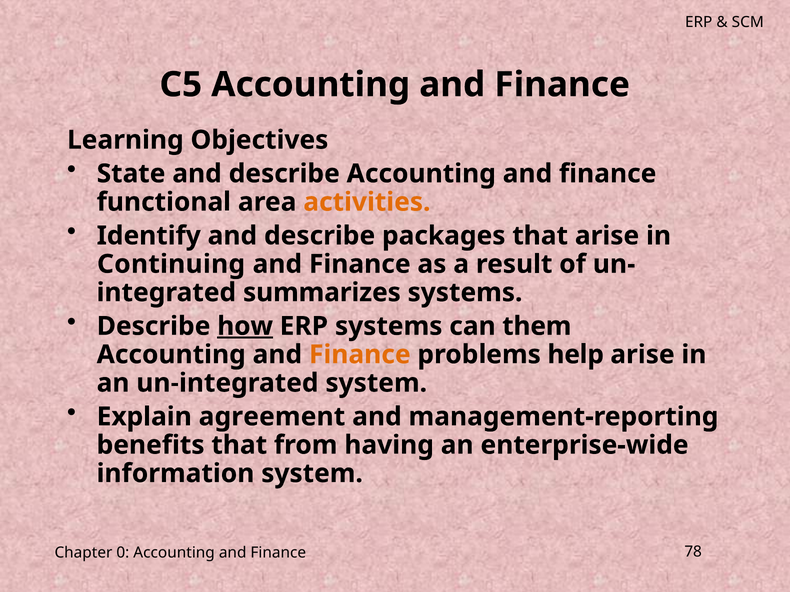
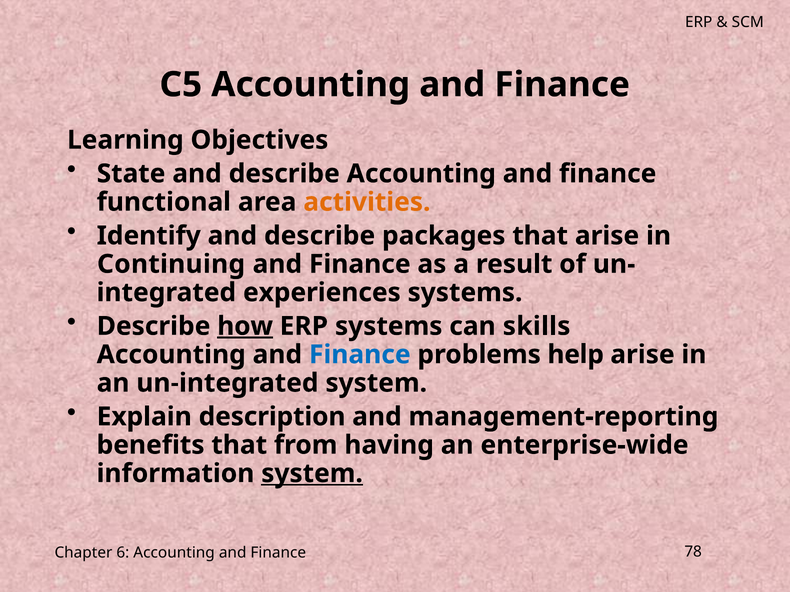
summarizes: summarizes -> experiences
them: them -> skills
Finance at (360, 355) colour: orange -> blue
agreement: agreement -> description
system at (312, 474) underline: none -> present
0: 0 -> 6
